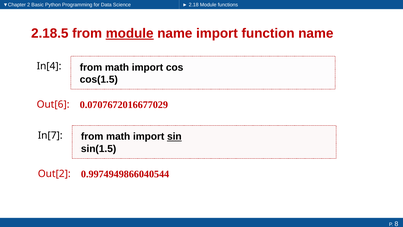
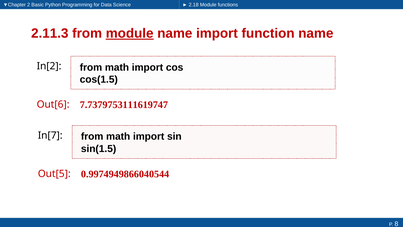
2.18.5: 2.18.5 -> 2.11.3
In[4: In[4 -> In[2
0.0707672016677029: 0.0707672016677029 -> 7.7379753111619747
sin underline: present -> none
Out[2: Out[2 -> Out[5
